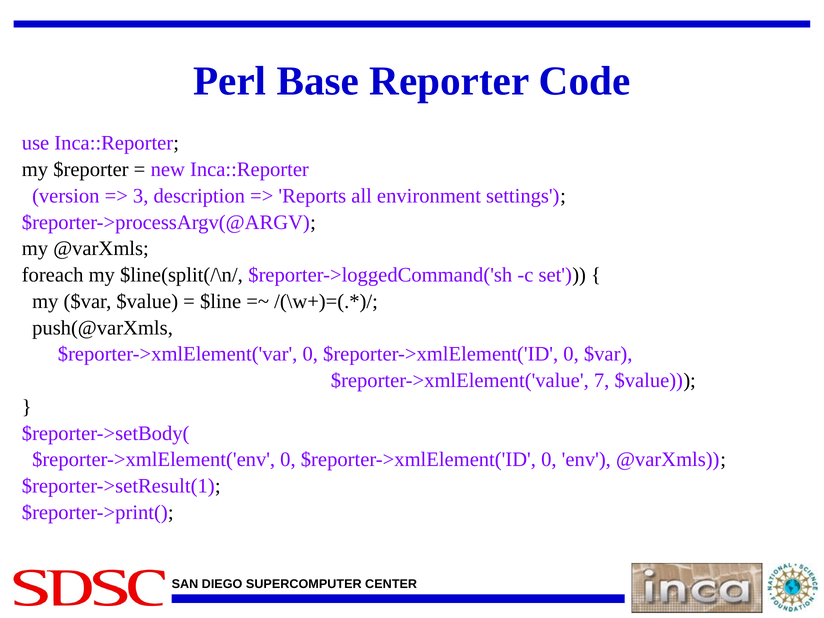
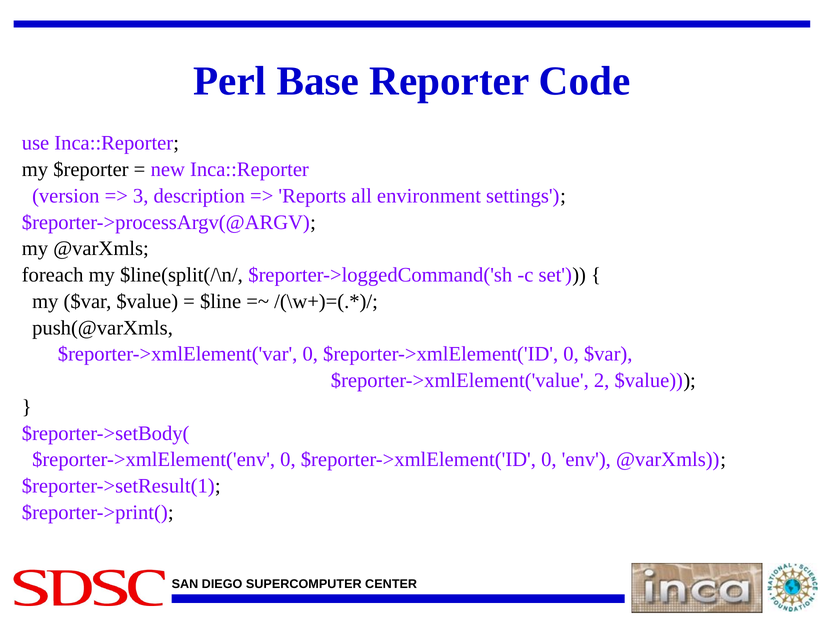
7: 7 -> 2
